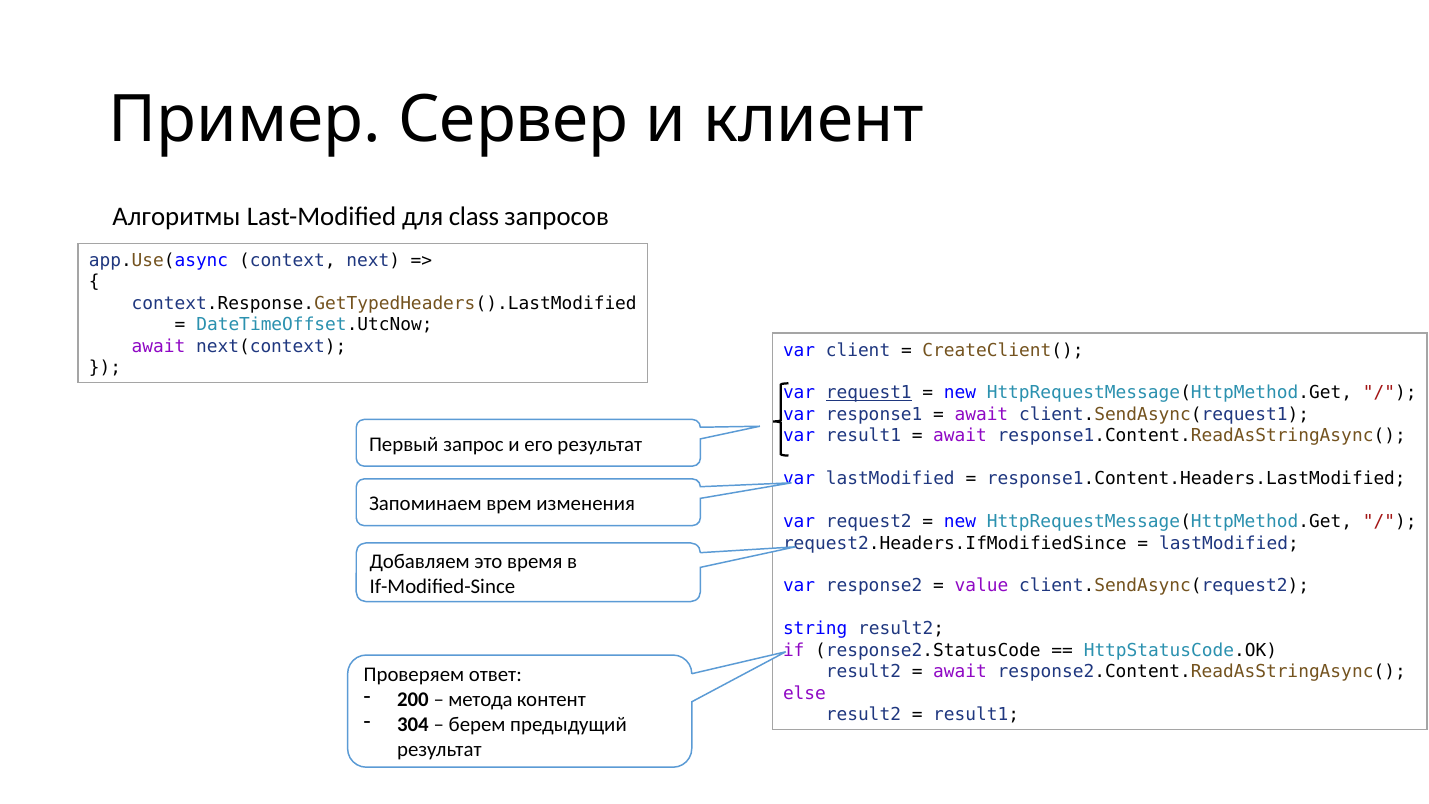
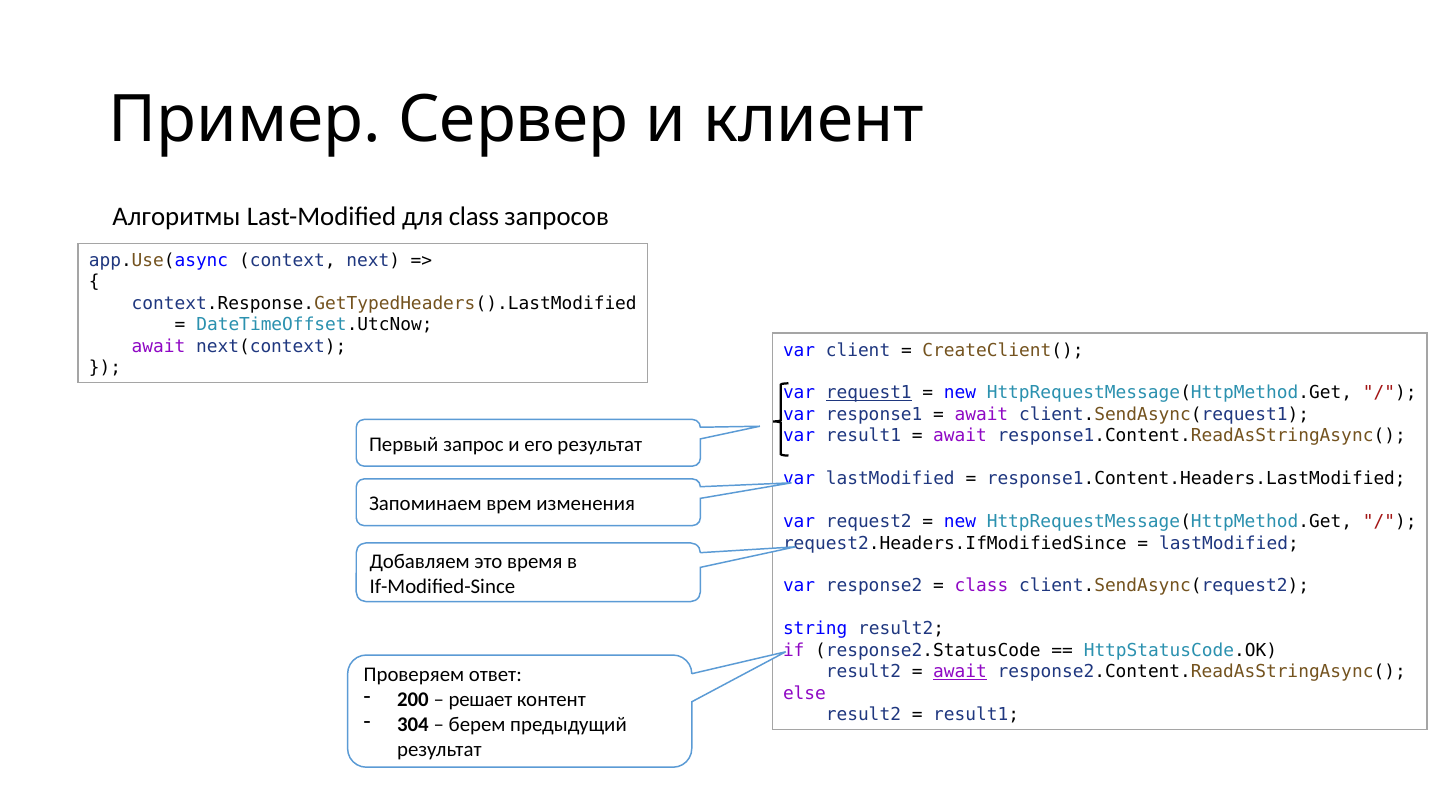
value at (981, 586): value -> class
await at (960, 672) underline: none -> present
метода: метода -> решает
